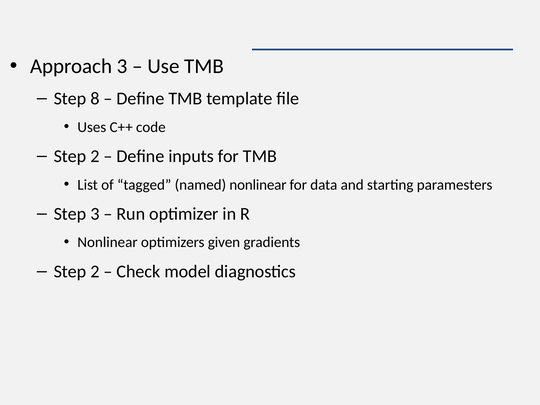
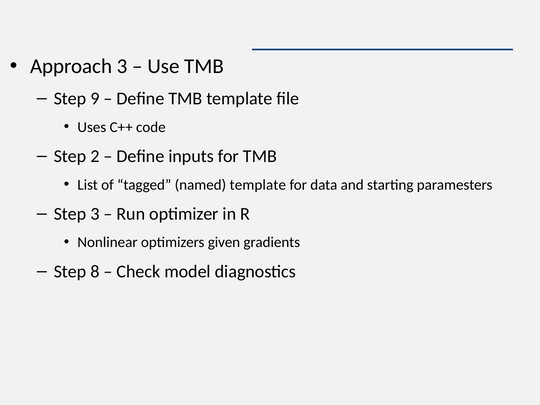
8: 8 -> 9
named nonlinear: nonlinear -> template
2 at (95, 271): 2 -> 8
